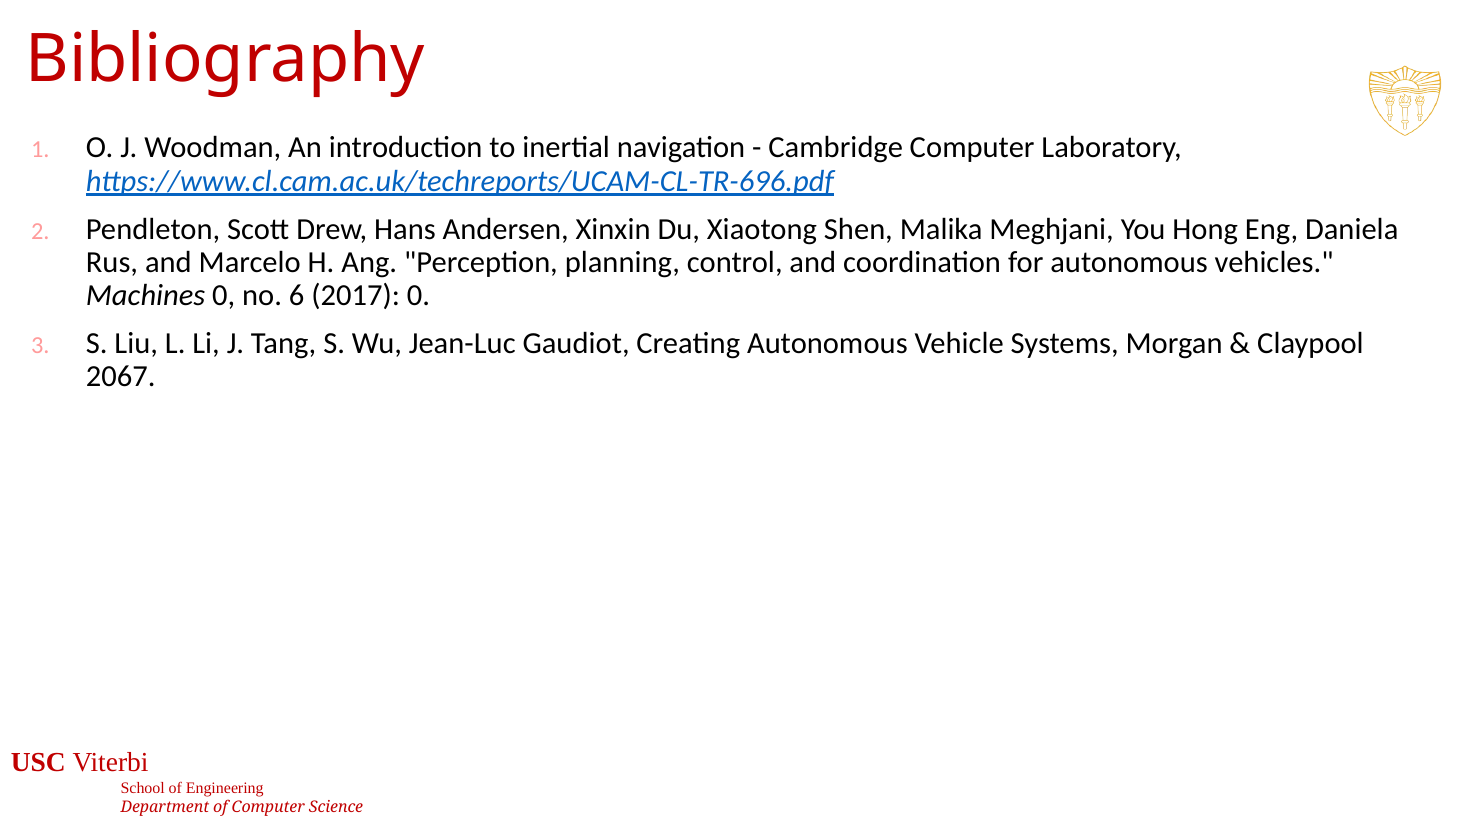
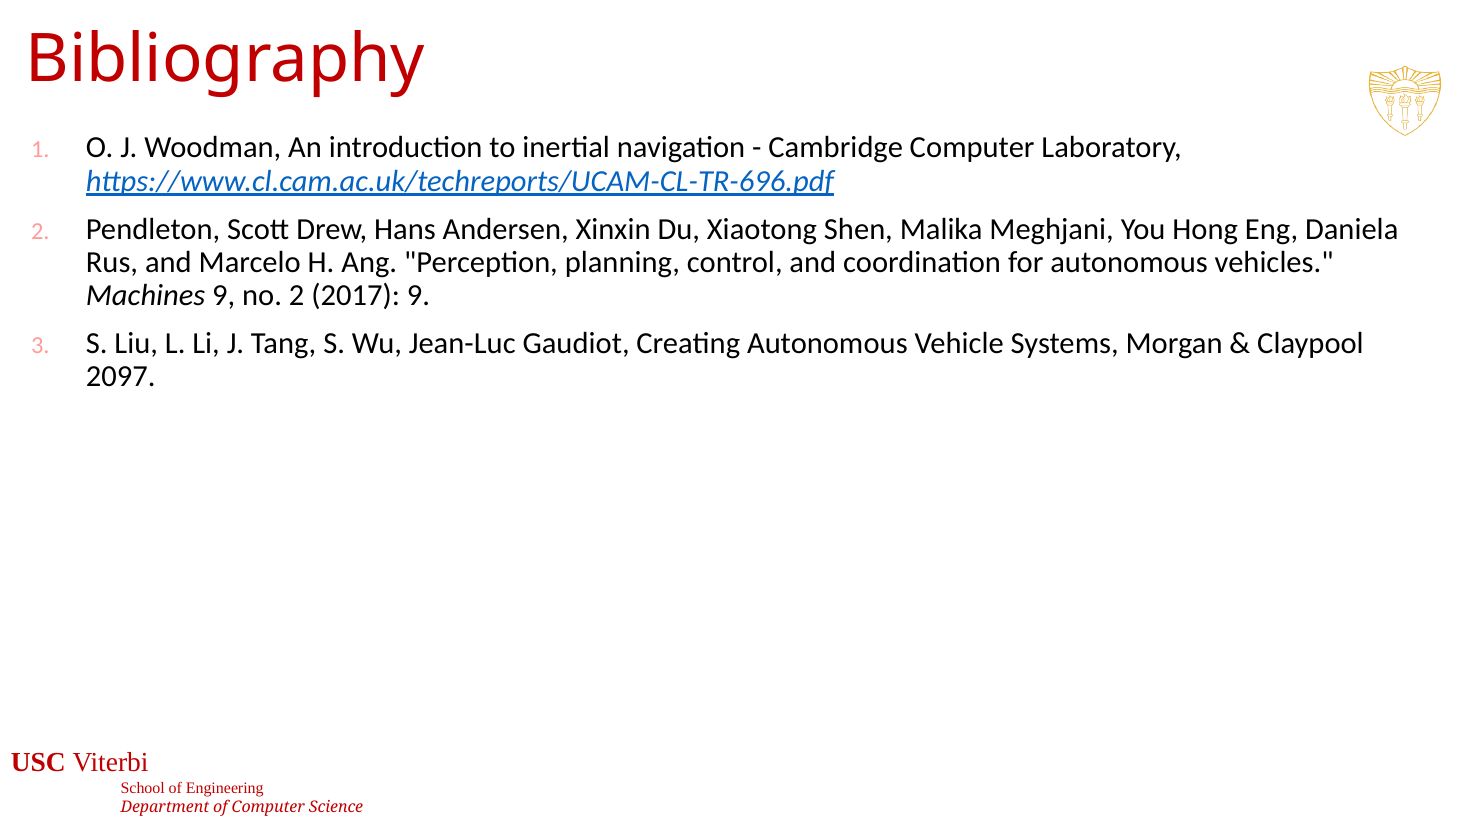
Machines 0: 0 -> 9
no 6: 6 -> 2
2017 0: 0 -> 9
2067: 2067 -> 2097
